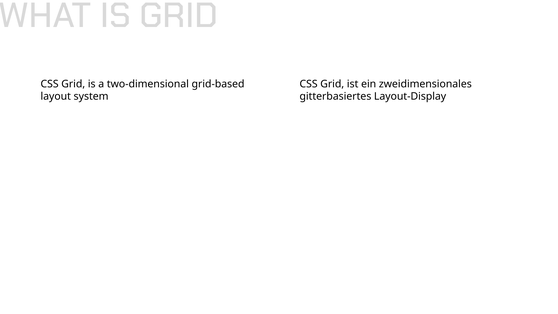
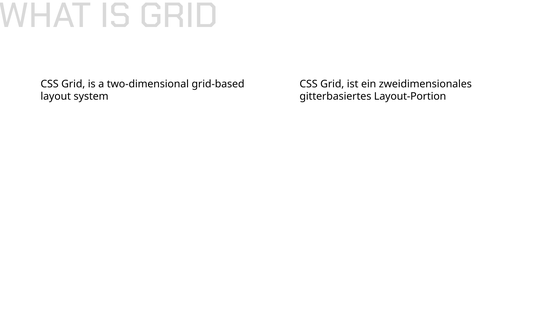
Layout-Display: Layout-Display -> Layout-Portion
